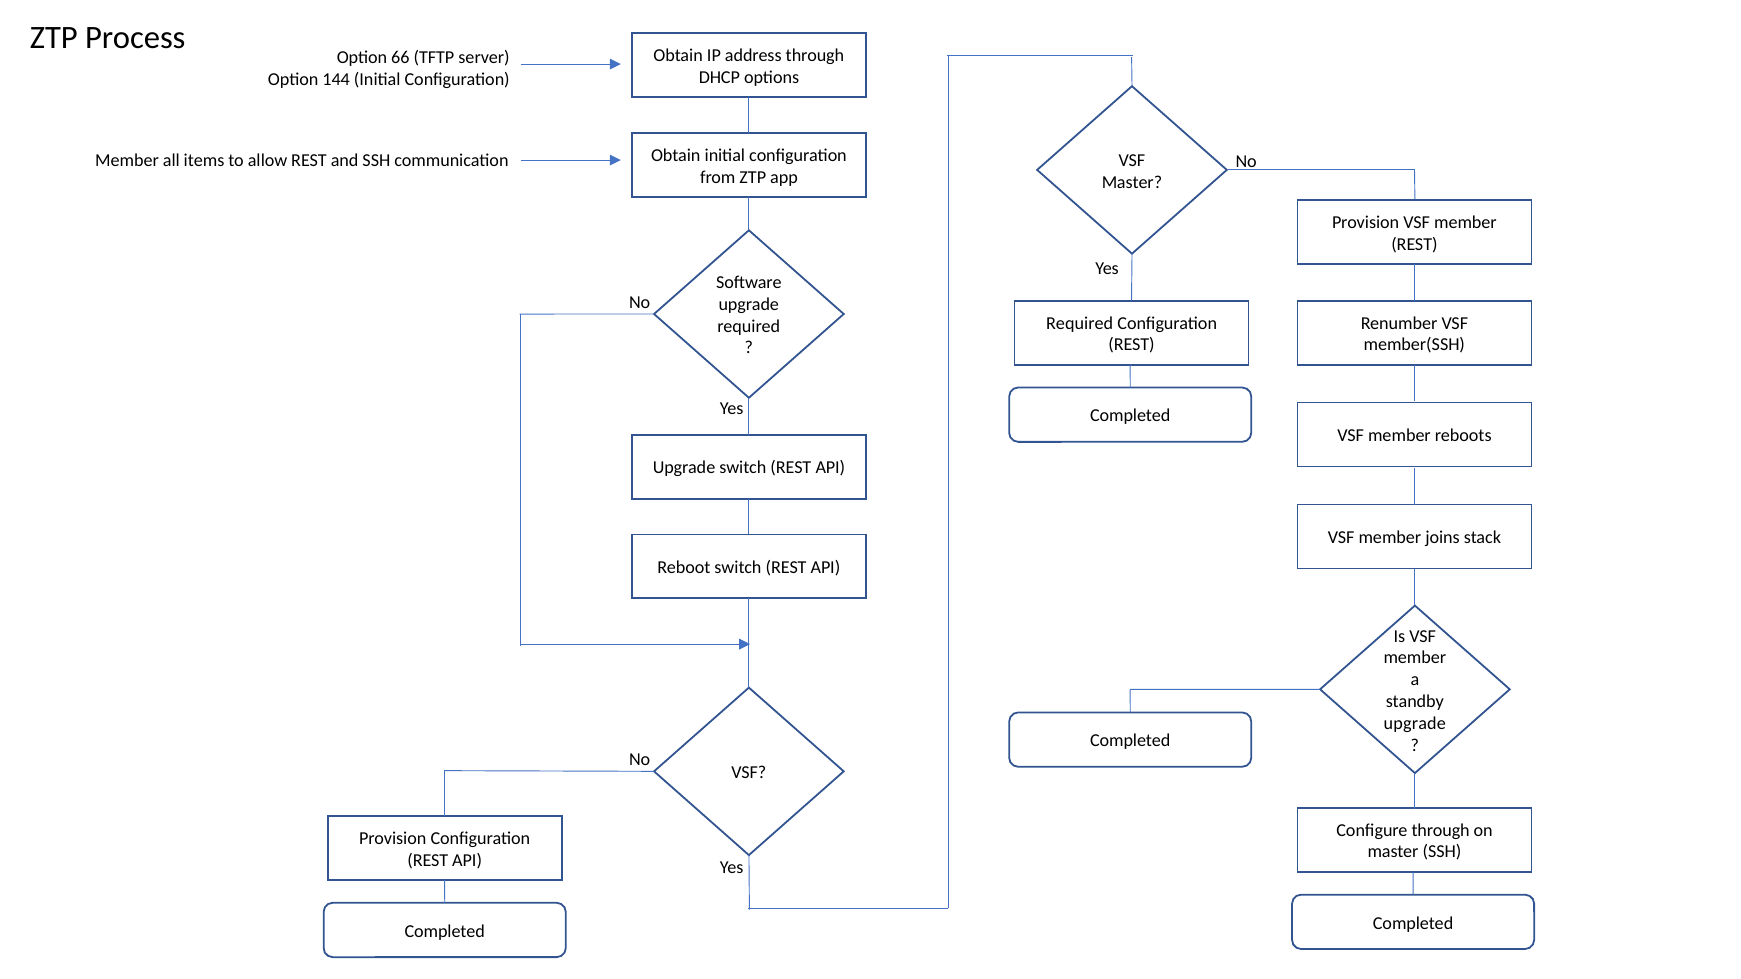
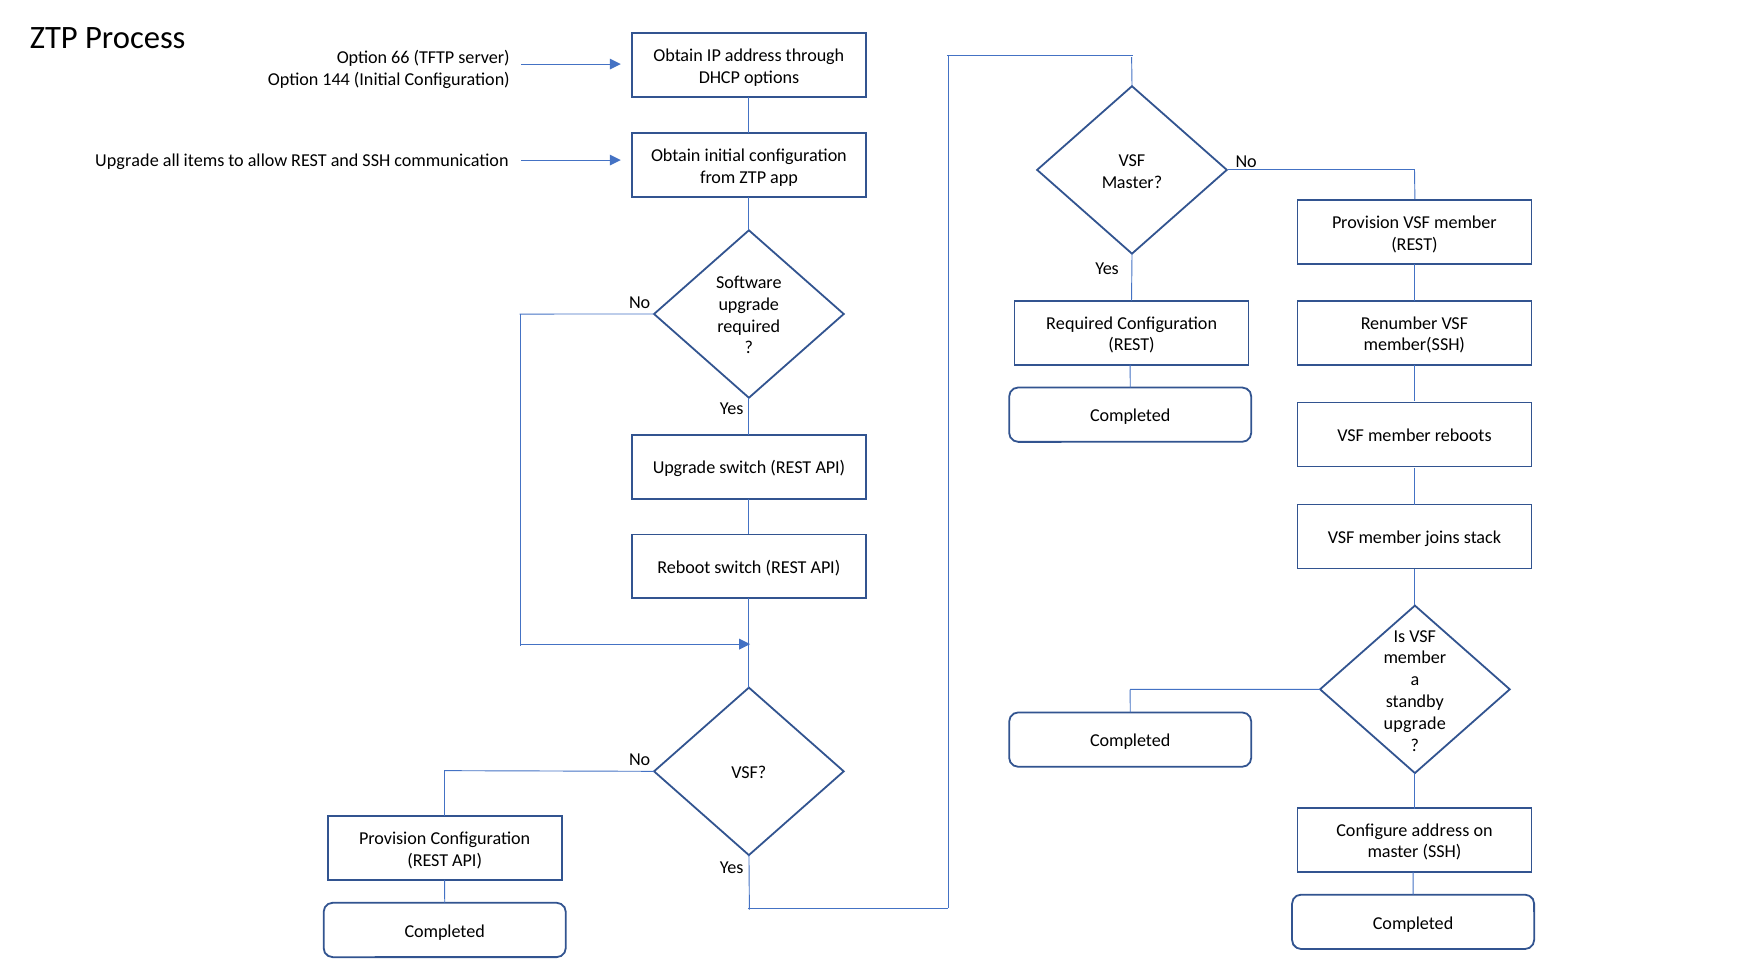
Member at (127, 160): Member -> Upgrade
Configure through: through -> address
